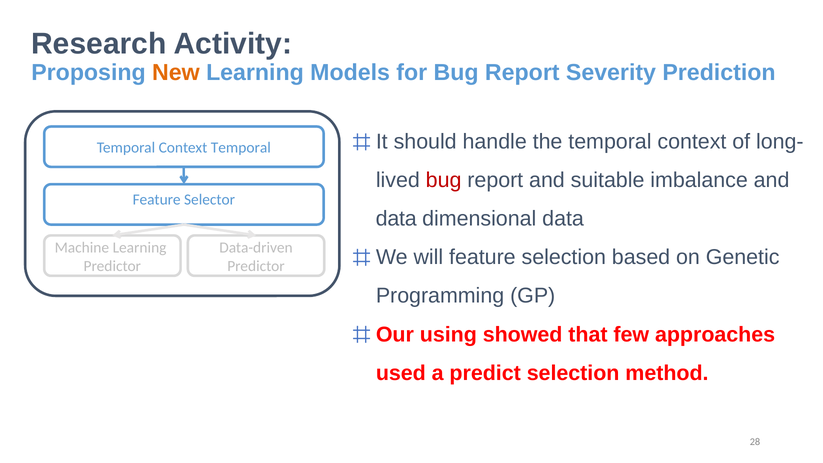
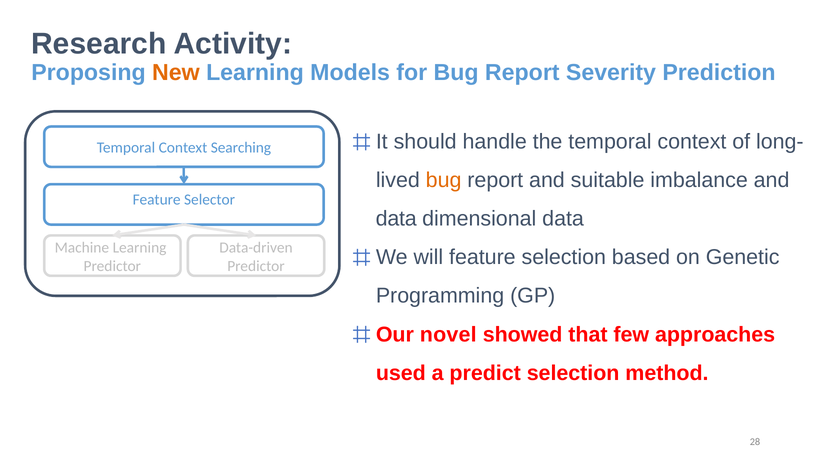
Context Temporal: Temporal -> Searching
bug at (444, 180) colour: red -> orange
using: using -> novel
